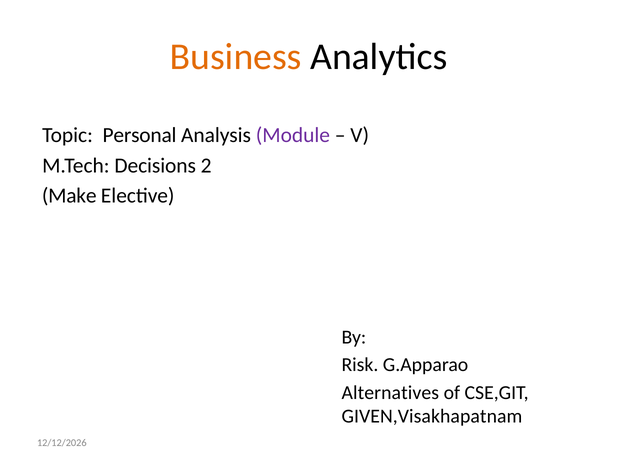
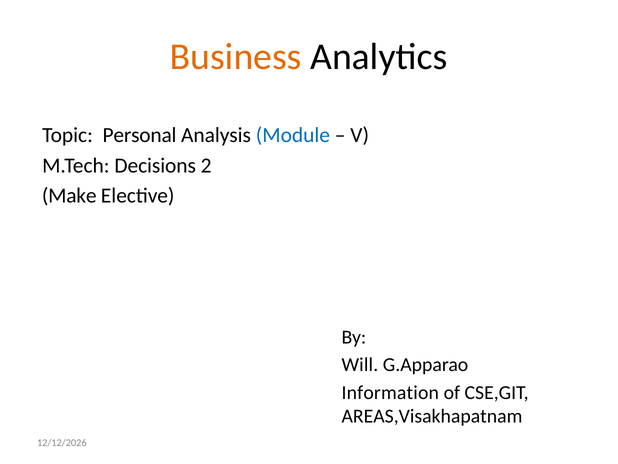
Module colour: purple -> blue
Risk: Risk -> Will
Alternatives: Alternatives -> Information
GIVEN,Visakhapatnam: GIVEN,Visakhapatnam -> AREAS,Visakhapatnam
